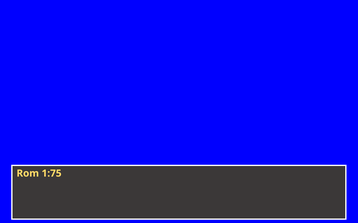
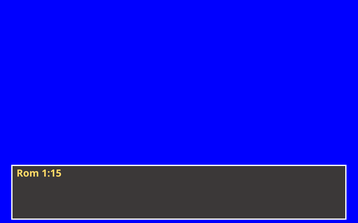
1:75: 1:75 -> 1:15
